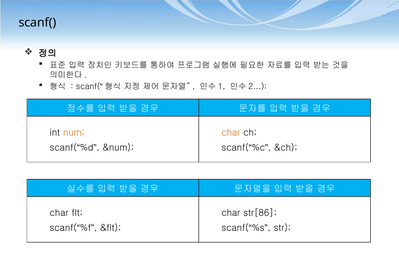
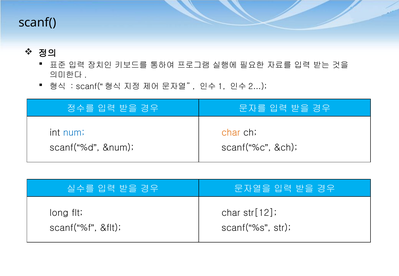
num colour: orange -> blue
char at (59, 213): char -> long
str[86: str[86 -> str[12
